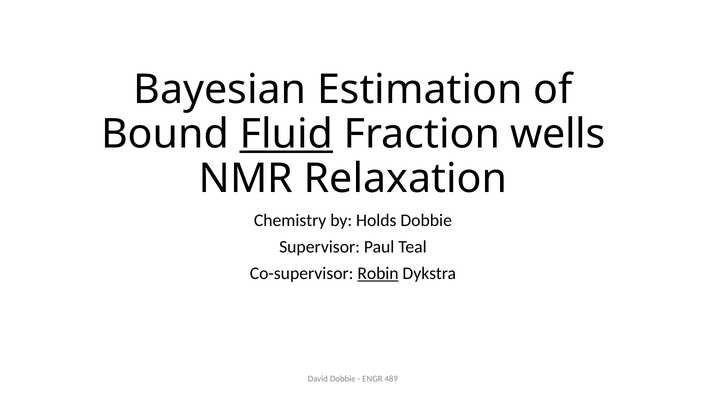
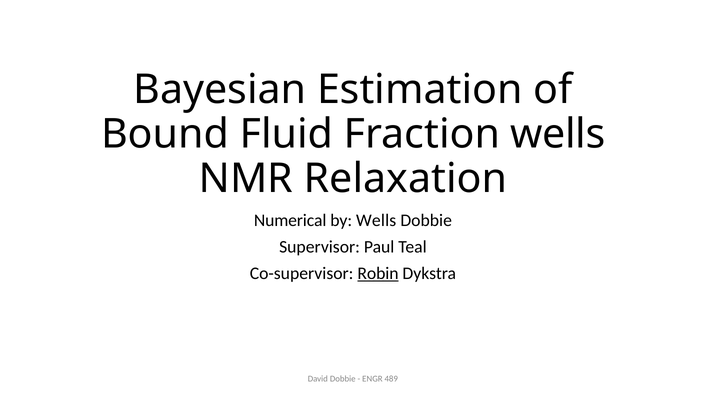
Fluid underline: present -> none
Chemistry: Chemistry -> Numerical
by Holds: Holds -> Wells
